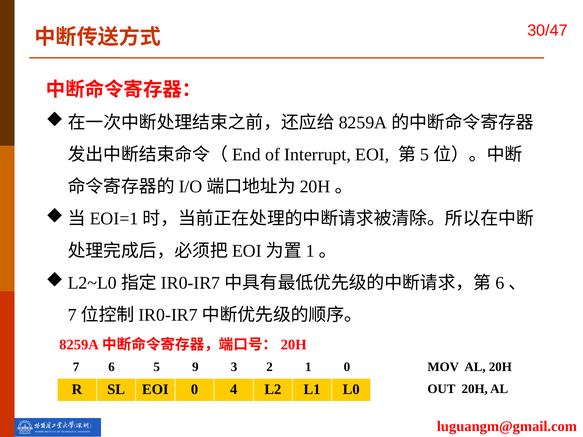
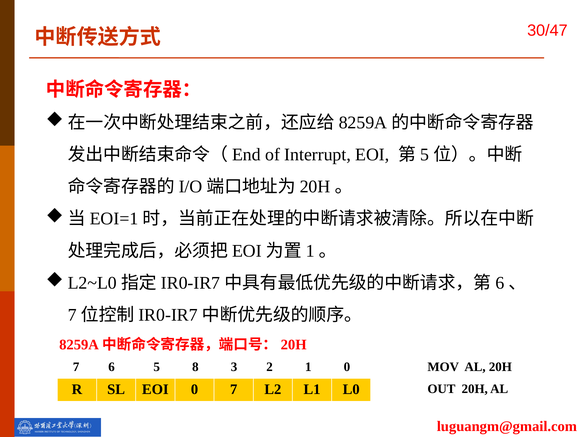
9: 9 -> 8
0 4: 4 -> 7
